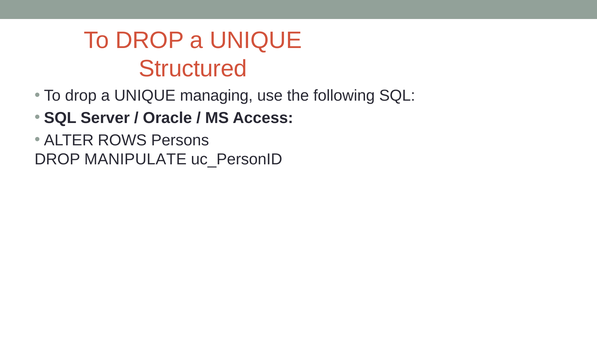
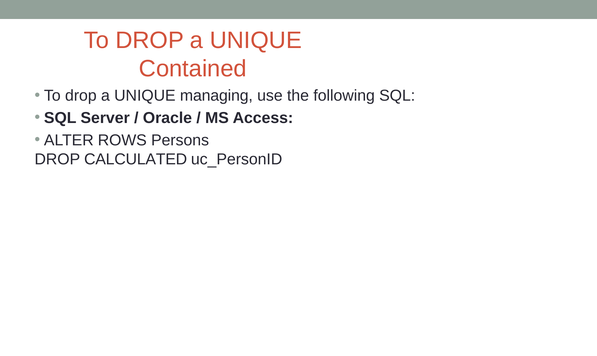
Structured: Structured -> Contained
MANIPULATE: MANIPULATE -> CALCULATED
